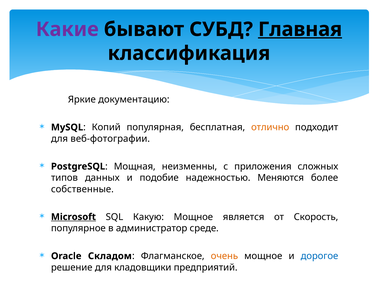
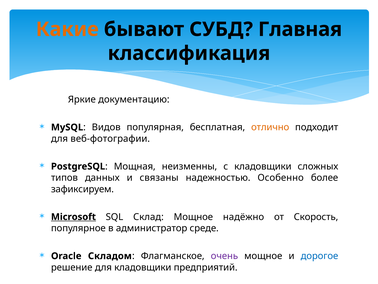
Какие colour: purple -> orange
Главная underline: present -> none
Копий: Копий -> Видов
с приложения: приложения -> кладовщики
подобие: подобие -> связаны
Меняются: Меняются -> Особенно
собственные: собственные -> зафиксируем
Какую: Какую -> Склад
является: является -> надёжно
очень colour: orange -> purple
